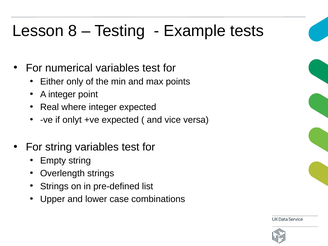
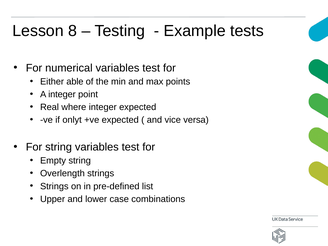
only: only -> able
